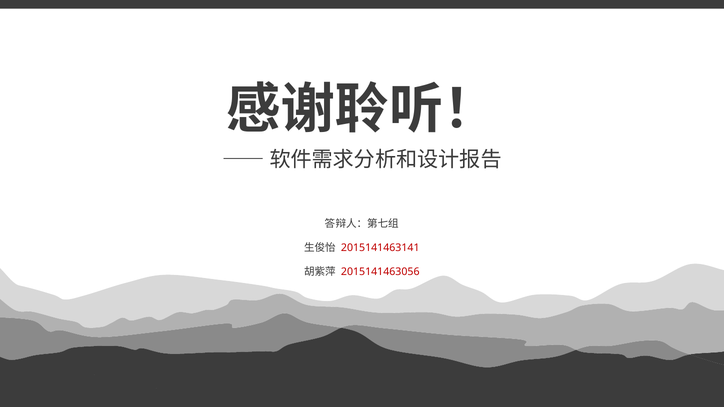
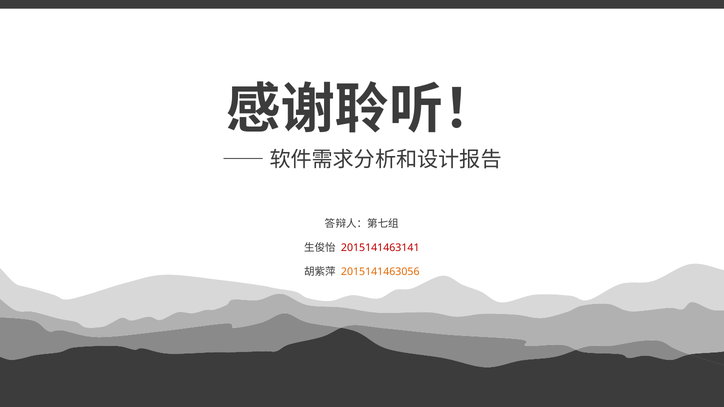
2015141463056 colour: red -> orange
